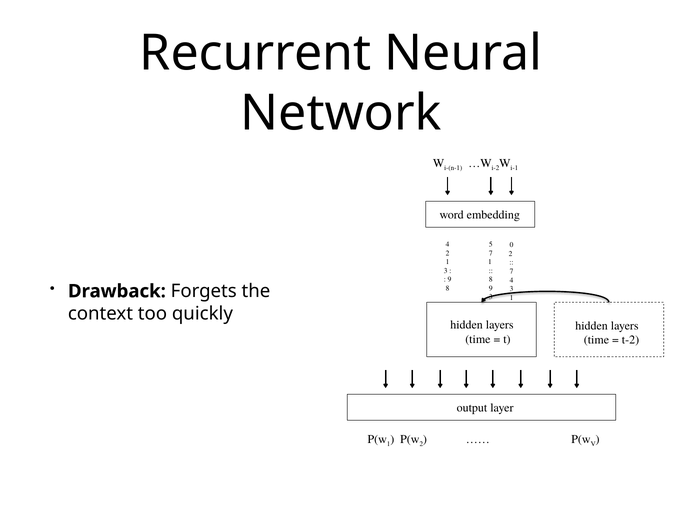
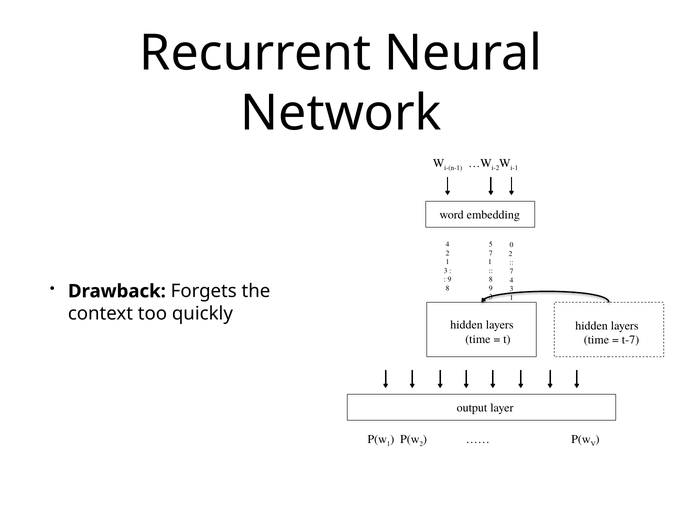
t-2: t-2 -> t-7
